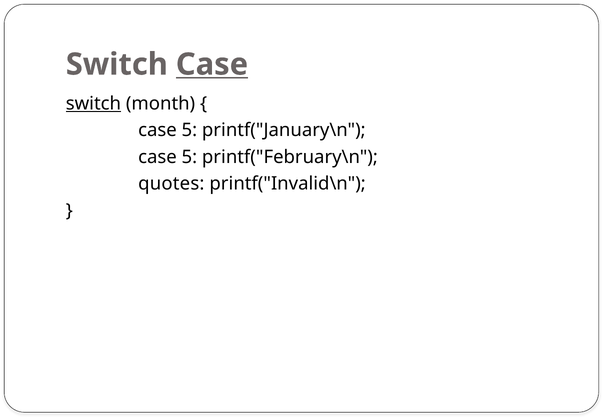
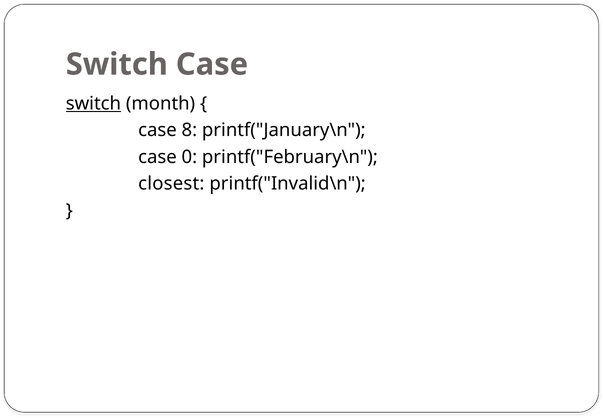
Case at (212, 64) underline: present -> none
5 at (189, 130): 5 -> 8
5 at (189, 157): 5 -> 0
quotes: quotes -> closest
